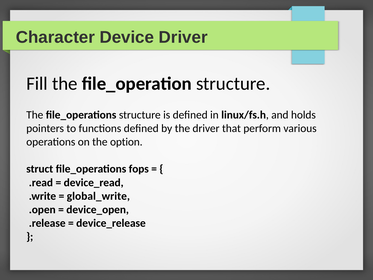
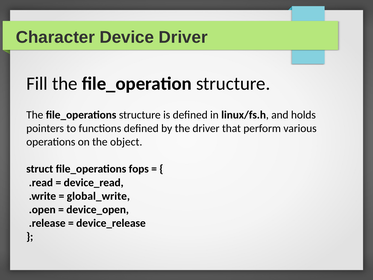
option: option -> object
